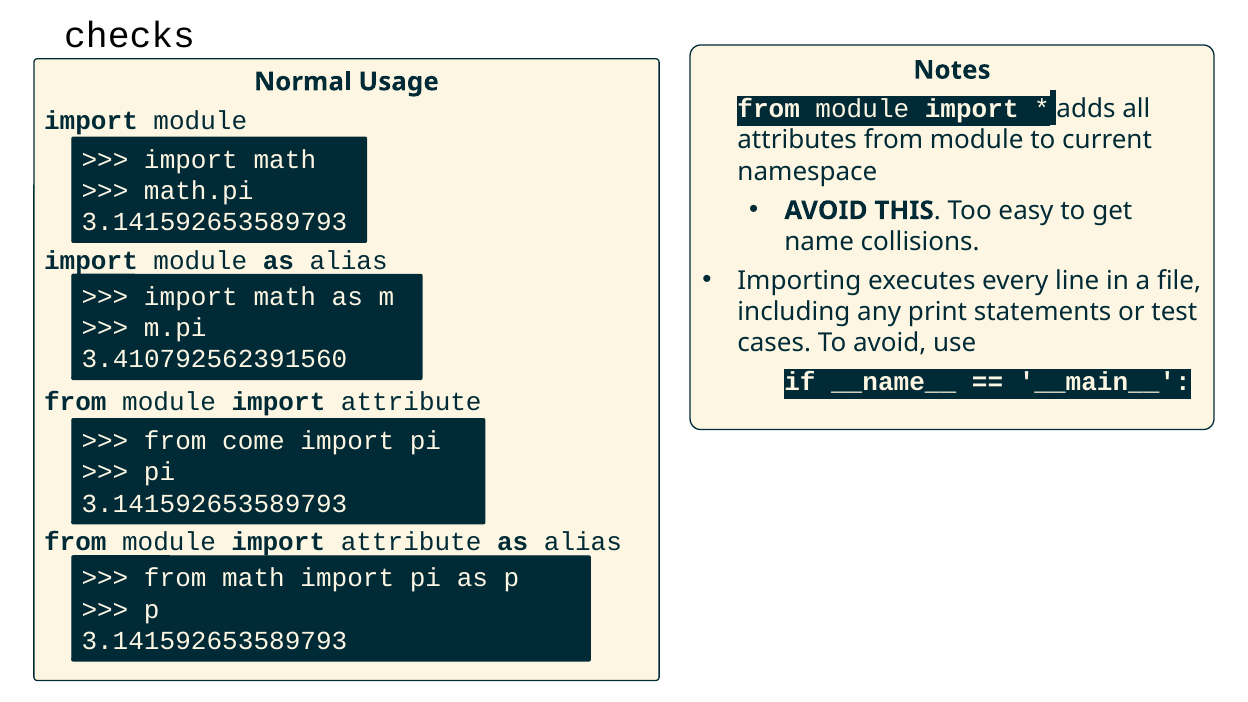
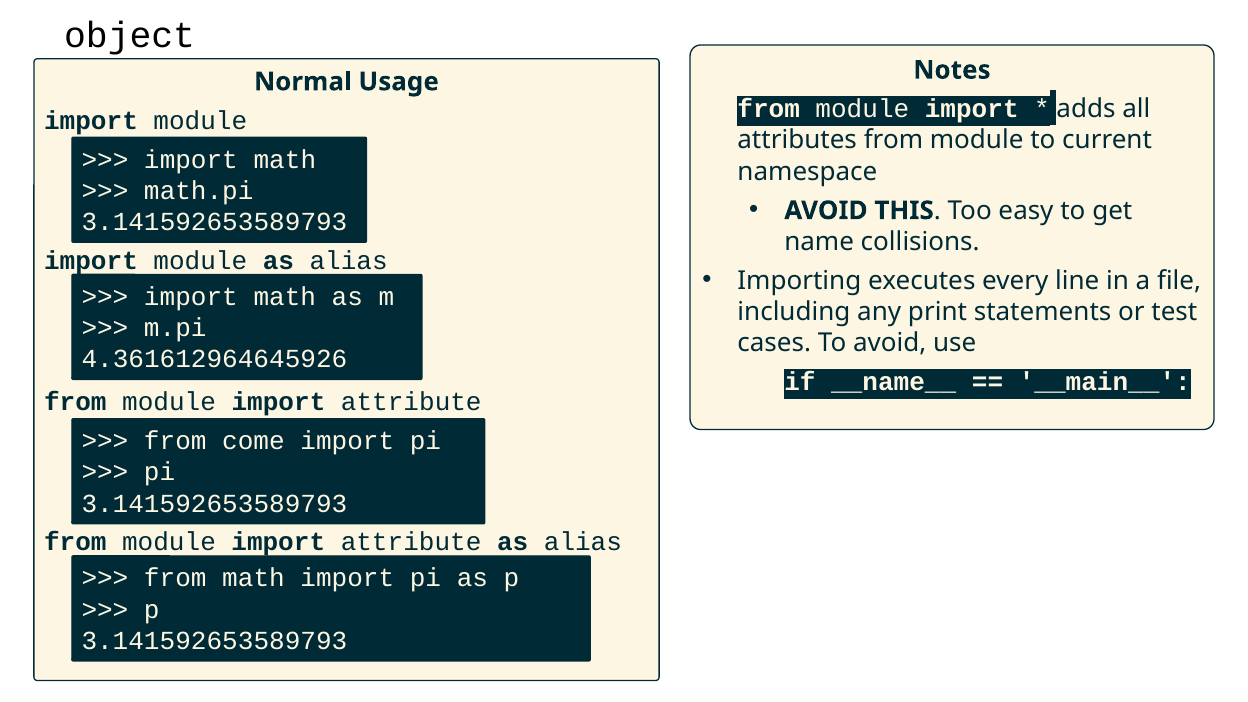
checks: checks -> object
3.410792562391560: 3.410792562391560 -> 4.361612964645926
